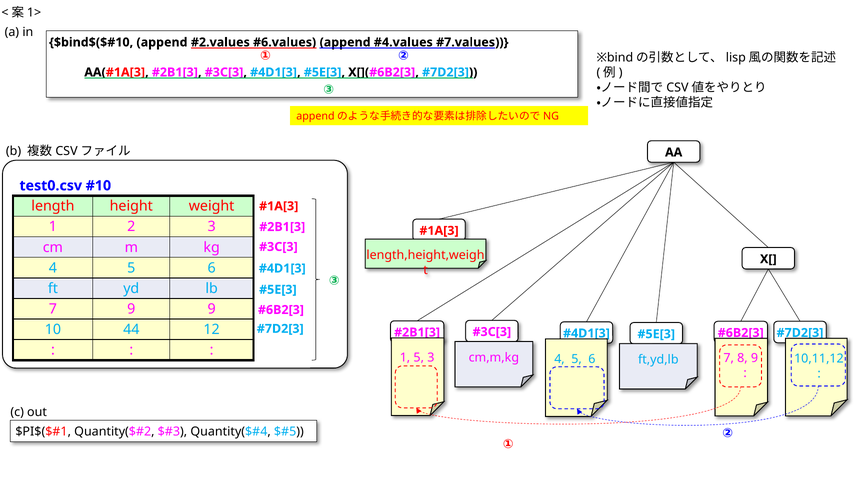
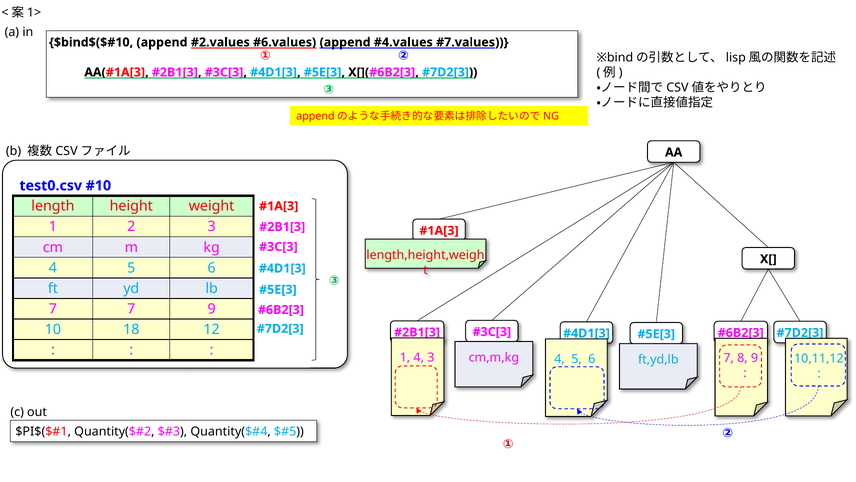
7 9: 9 -> 7
44: 44 -> 18
1 5: 5 -> 4
